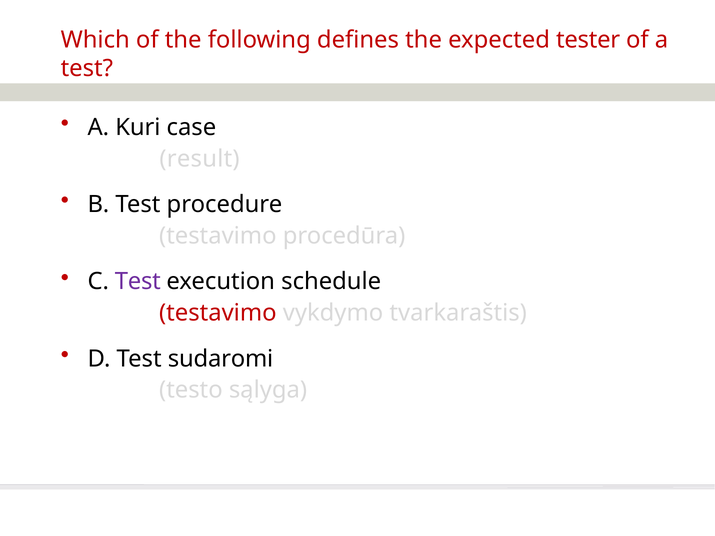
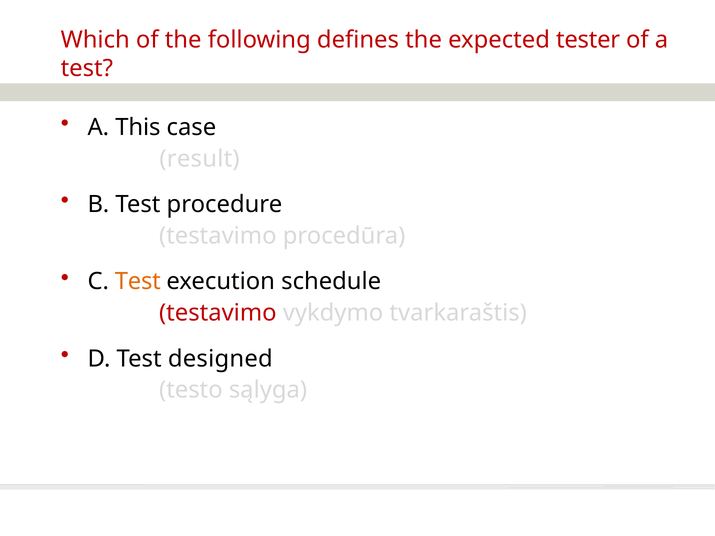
Kuri: Kuri -> This
Test at (138, 282) colour: purple -> orange
sudaromi: sudaromi -> designed
